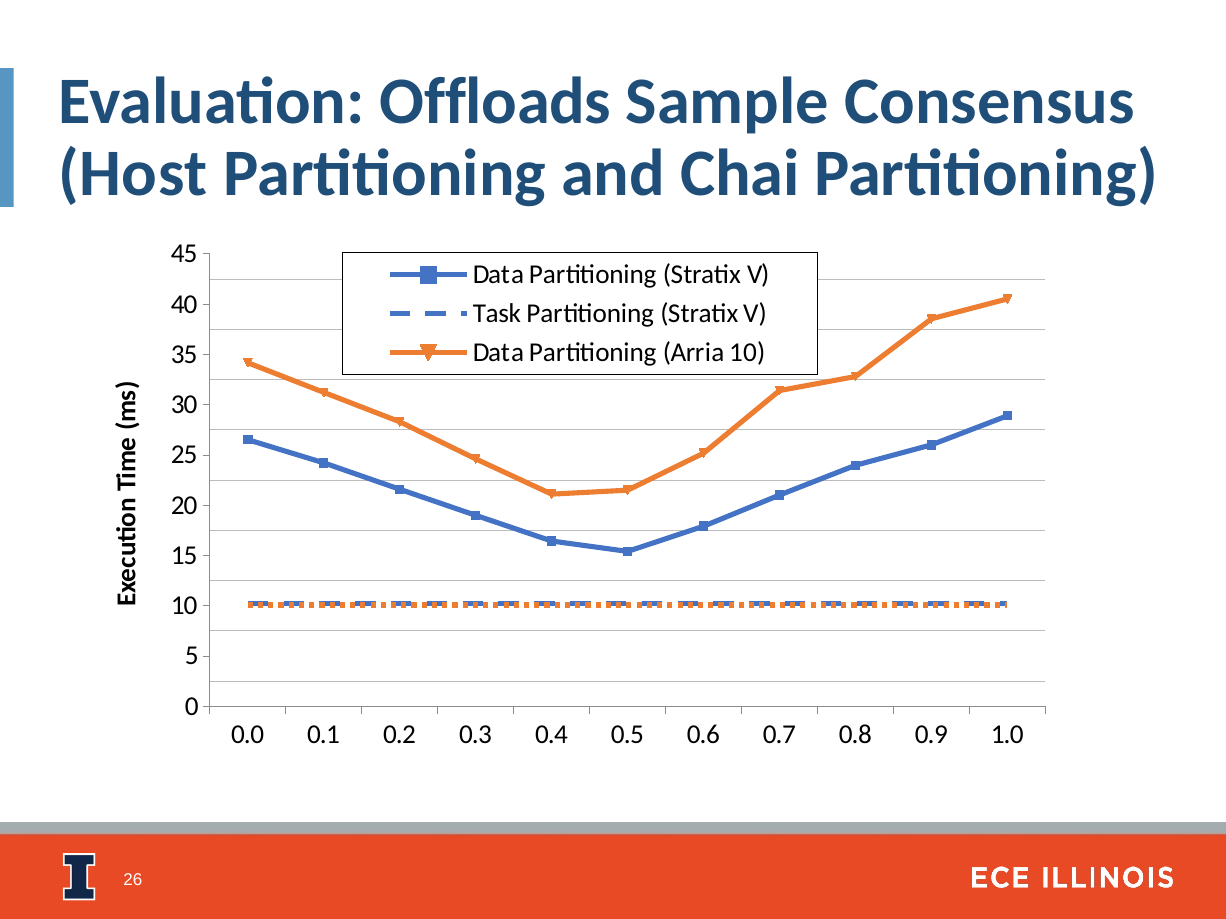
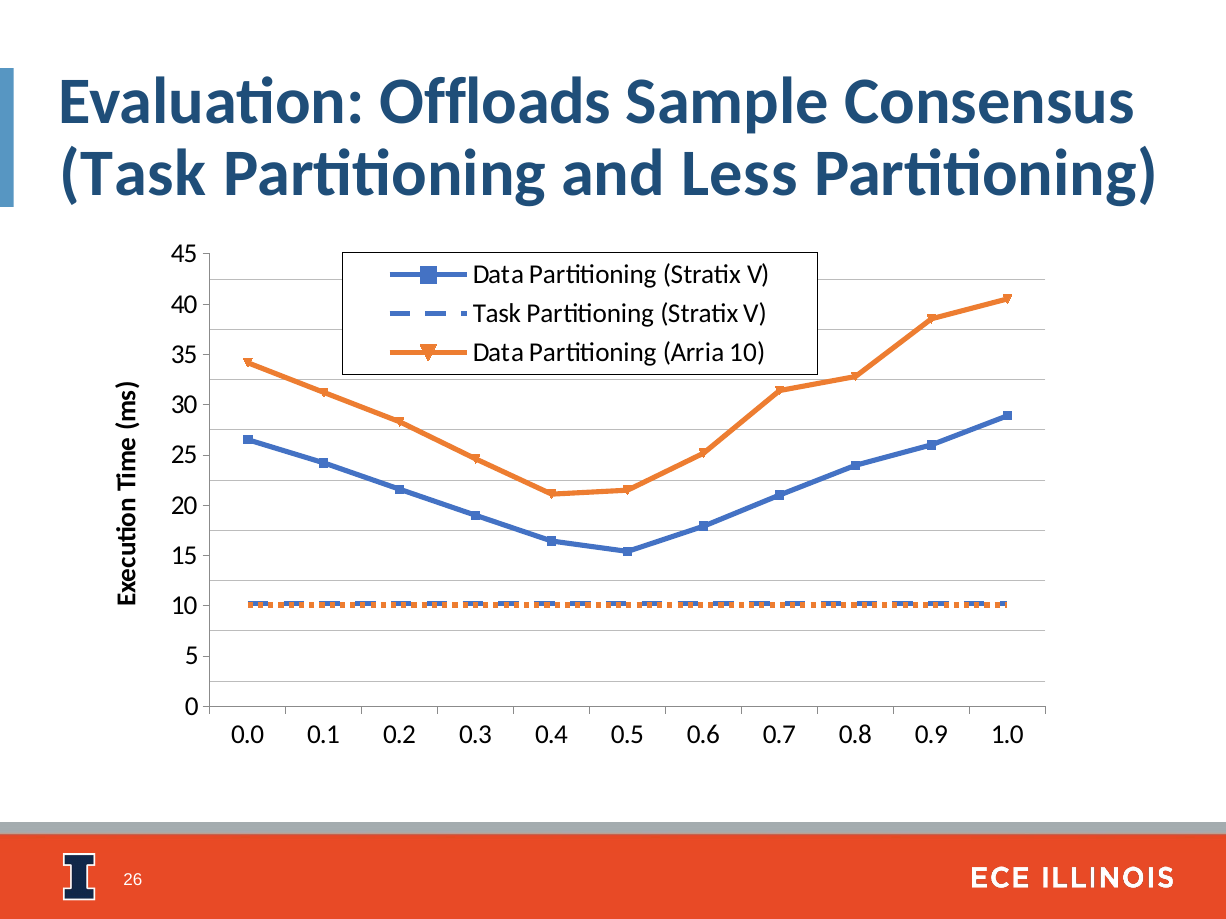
Host at (133, 173): Host -> Task
Chai: Chai -> Less
